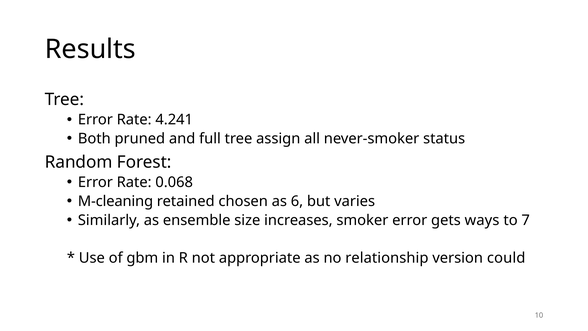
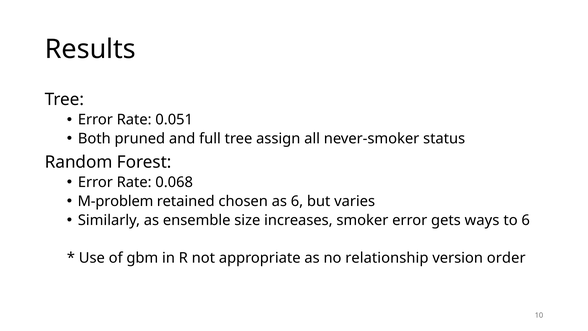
4.241: 4.241 -> 0.051
M-cleaning: M-cleaning -> M-problem
to 7: 7 -> 6
could: could -> order
